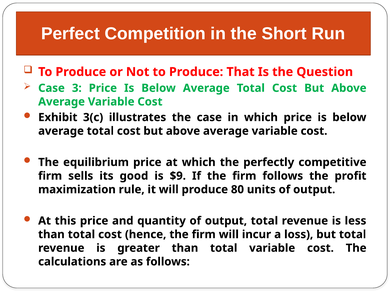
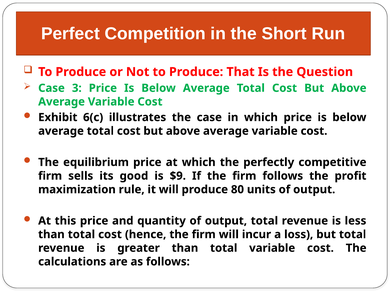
3(c: 3(c -> 6(c
